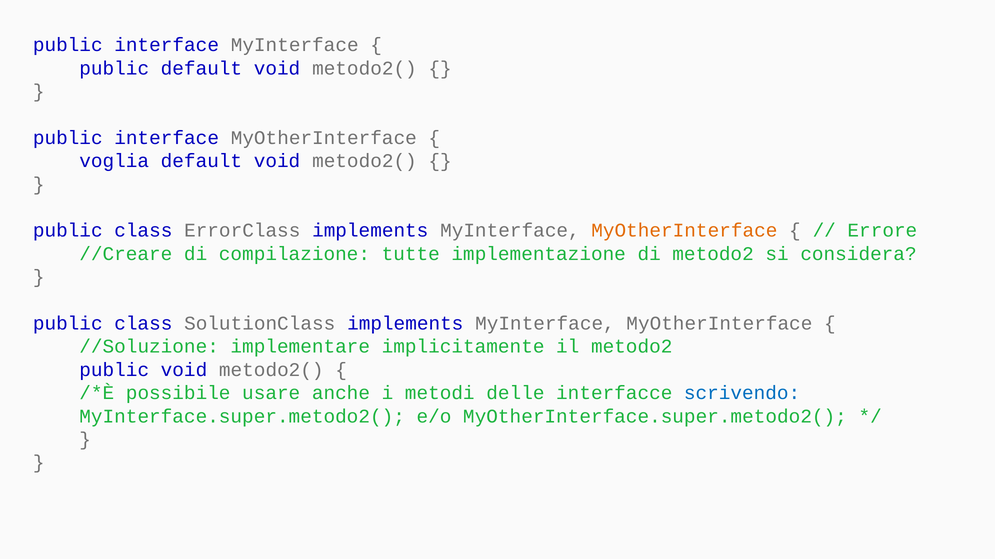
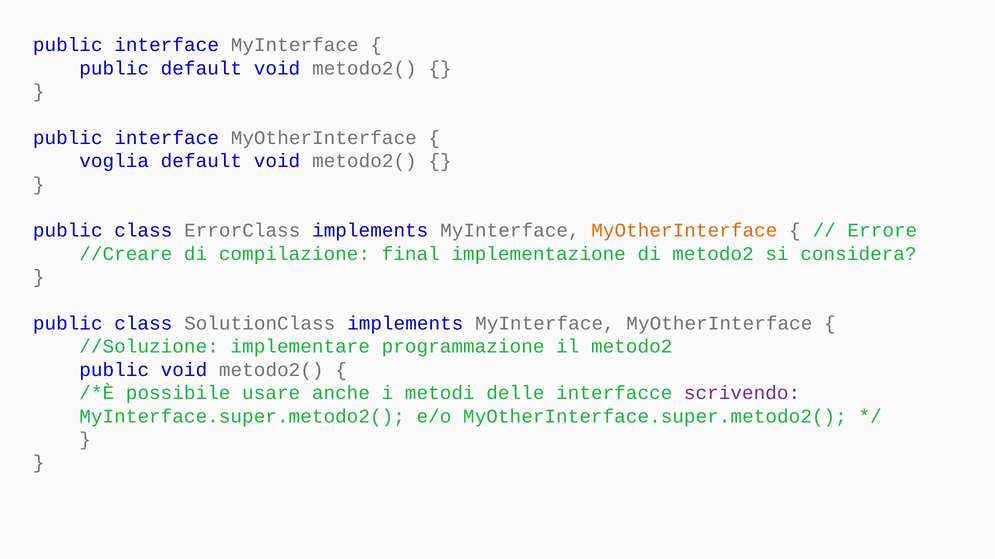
tutte: tutte -> final
implicitamente: implicitamente -> programmazione
scrivendo colour: blue -> purple
